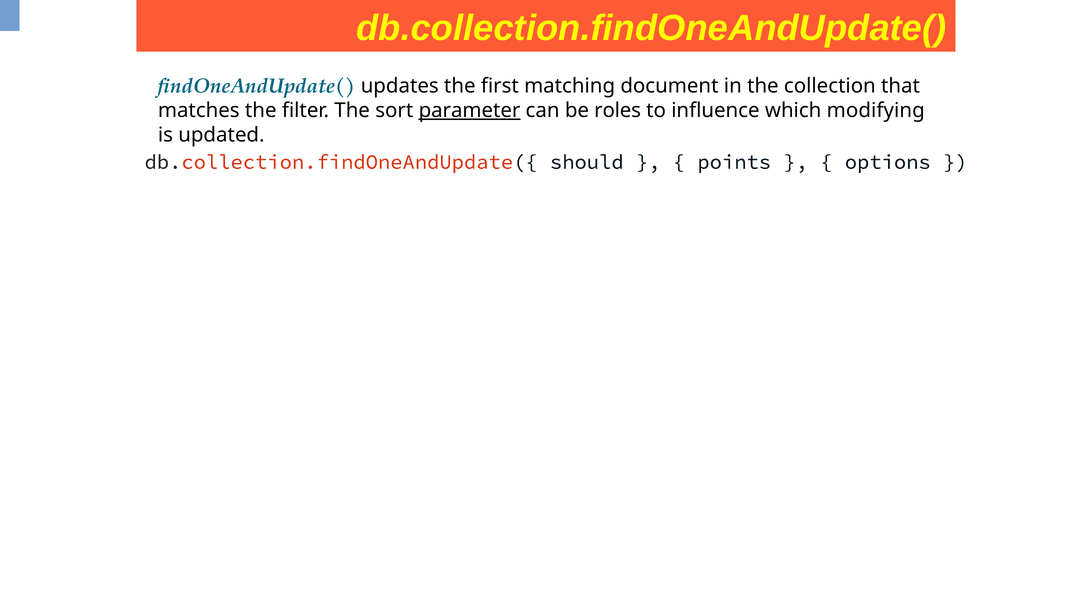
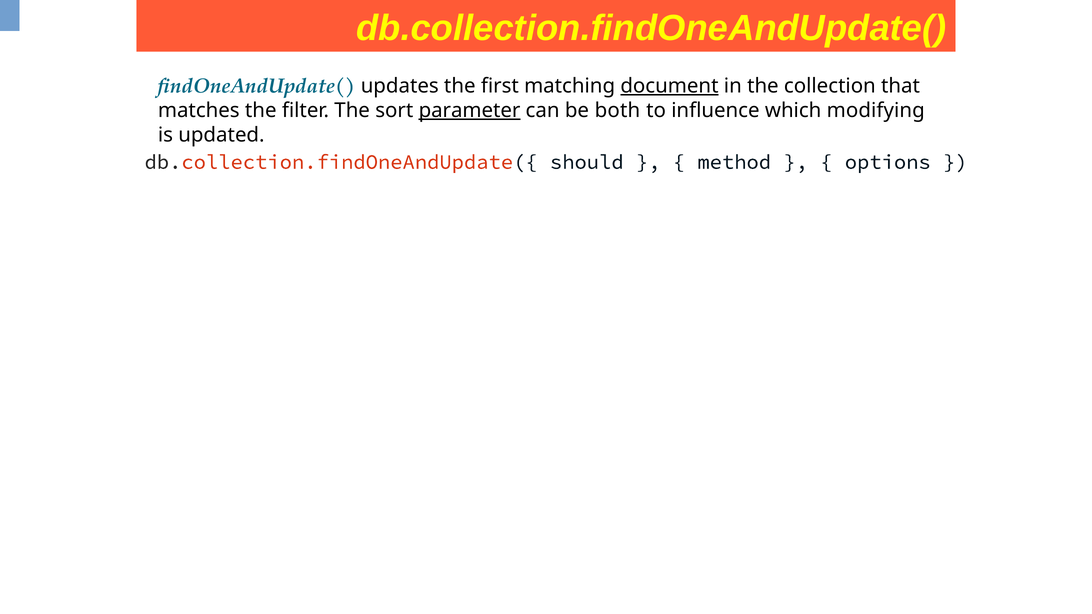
document underline: none -> present
roles: roles -> both
points: points -> method
